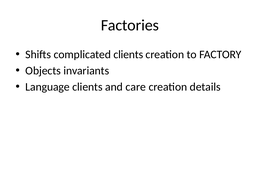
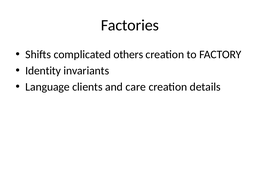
complicated clients: clients -> others
Objects: Objects -> Identity
